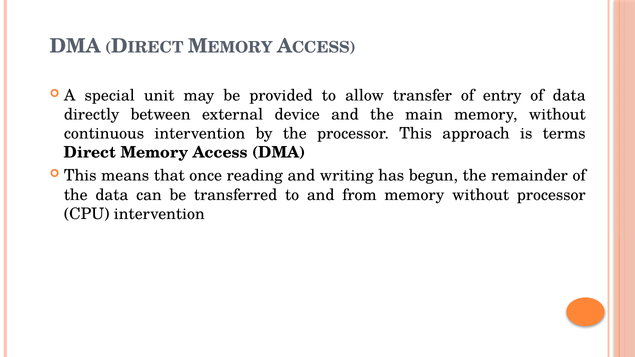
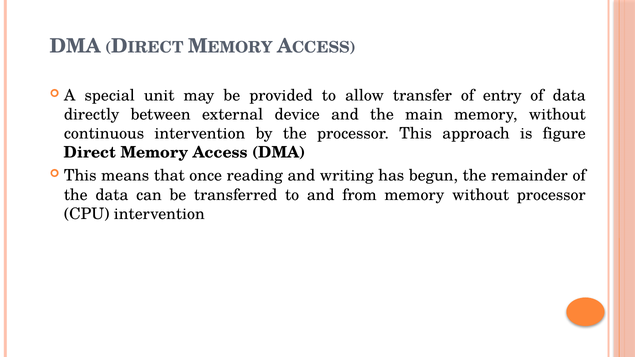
terms: terms -> figure
